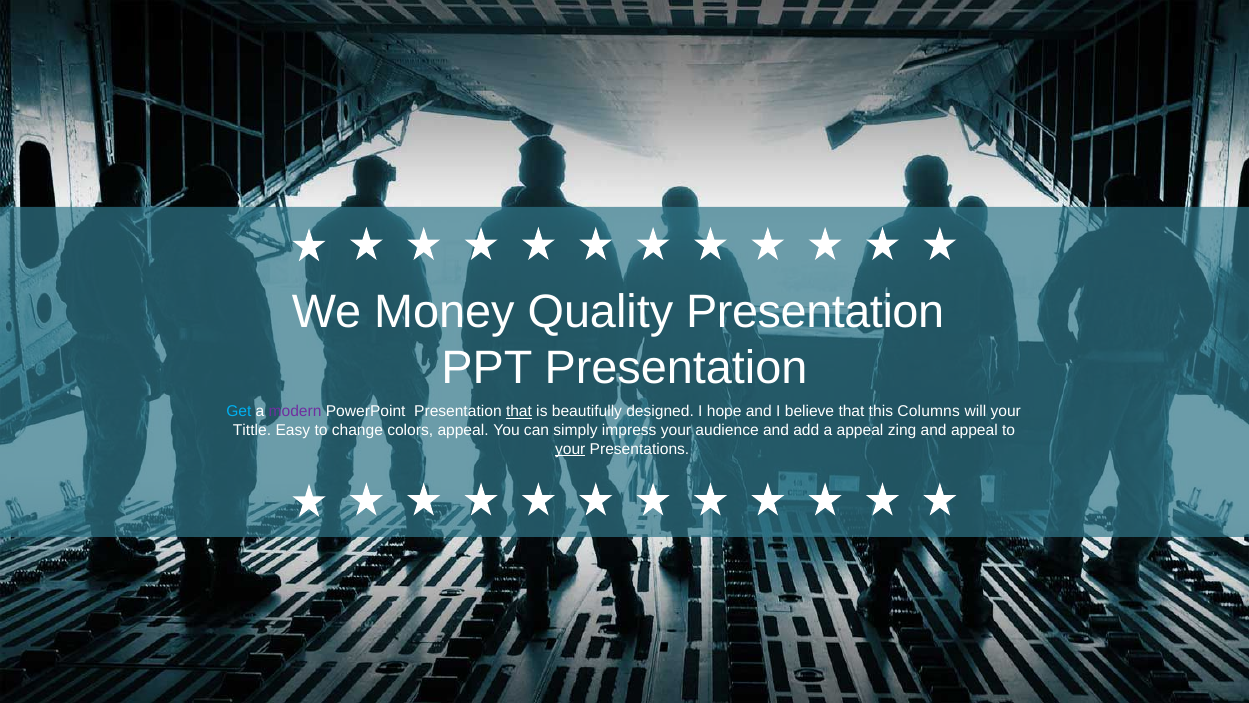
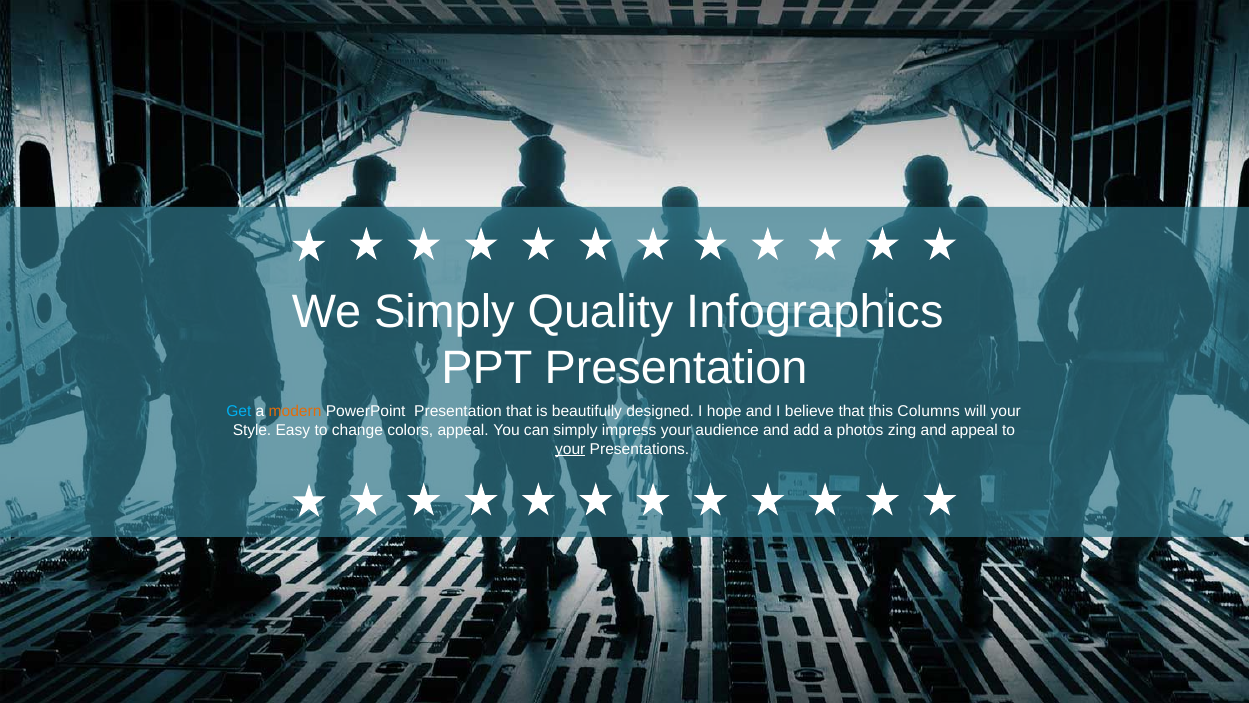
We Money: Money -> Simply
Quality Presentation: Presentation -> Infographics
modern colour: purple -> orange
that at (519, 411) underline: present -> none
Tittle: Tittle -> Style
a appeal: appeal -> photos
